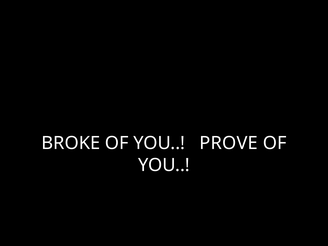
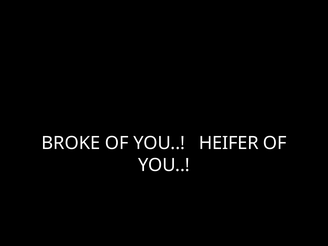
PROVE: PROVE -> HEIFER
